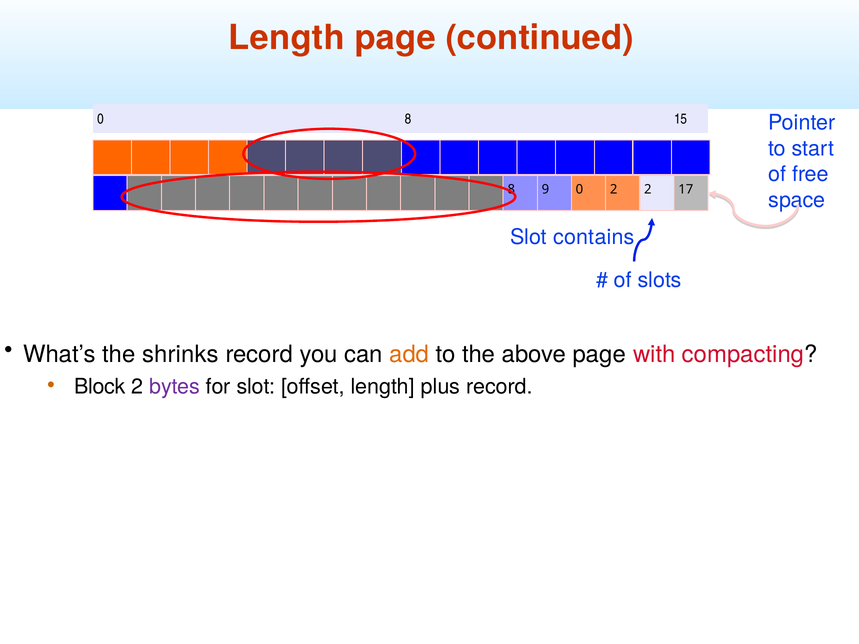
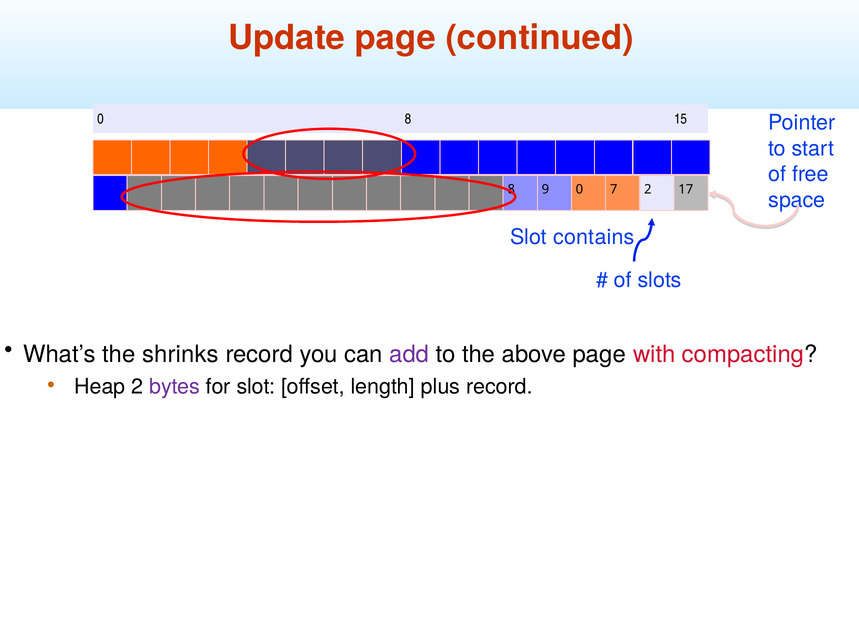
Length at (287, 38): Length -> Update
0 2: 2 -> 7
add colour: orange -> purple
Block: Block -> Heap
